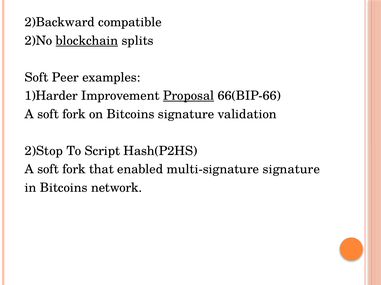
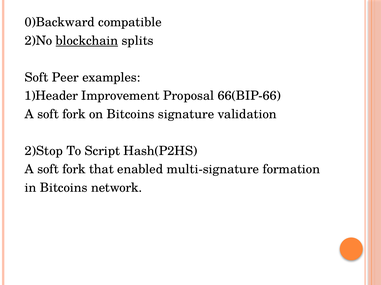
2)Backward: 2)Backward -> 0)Backward
1)Harder: 1)Harder -> 1)Header
Proposal underline: present -> none
multi-signature signature: signature -> formation
